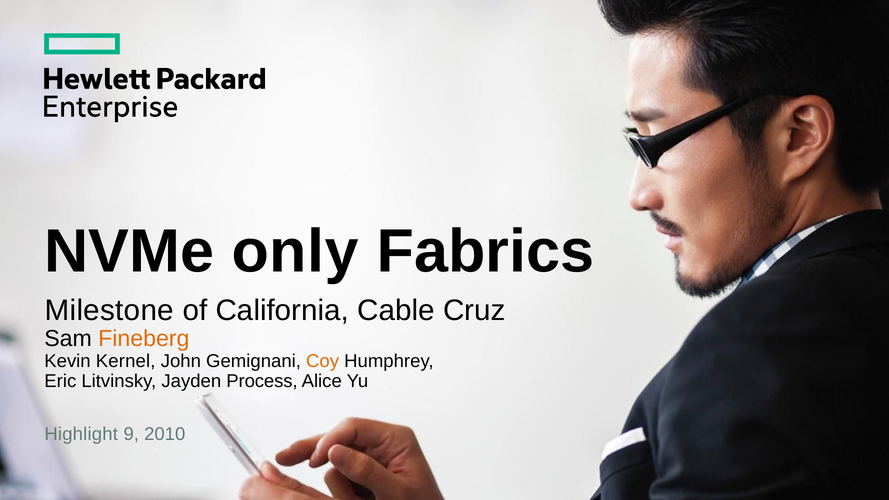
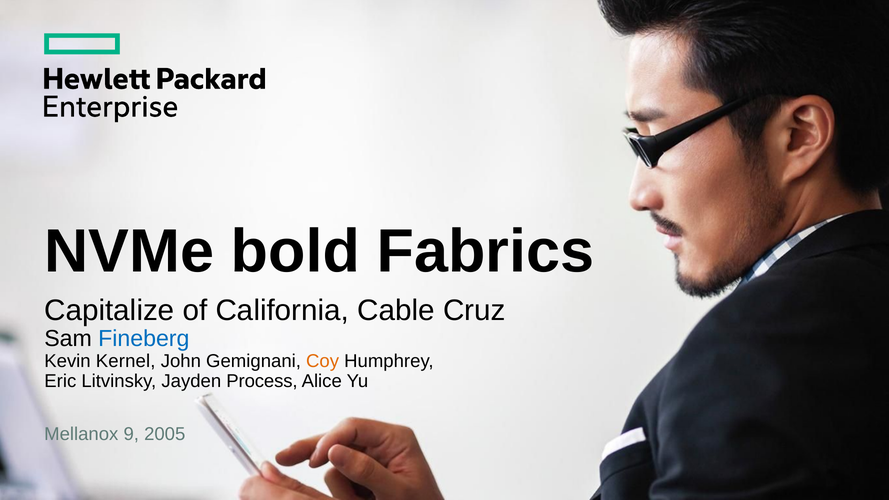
only: only -> bold
Milestone: Milestone -> Capitalize
Fineberg colour: orange -> blue
Highlight: Highlight -> Mellanox
2010: 2010 -> 2005
